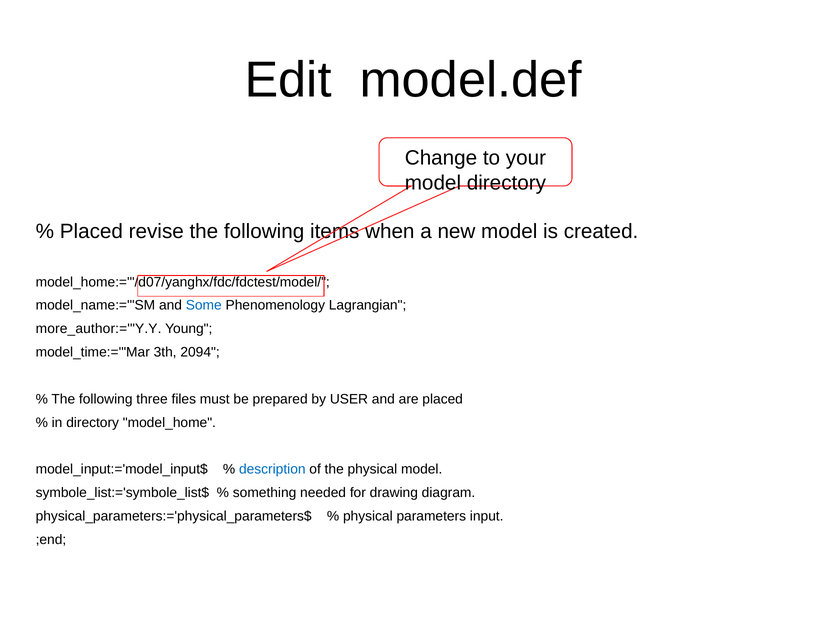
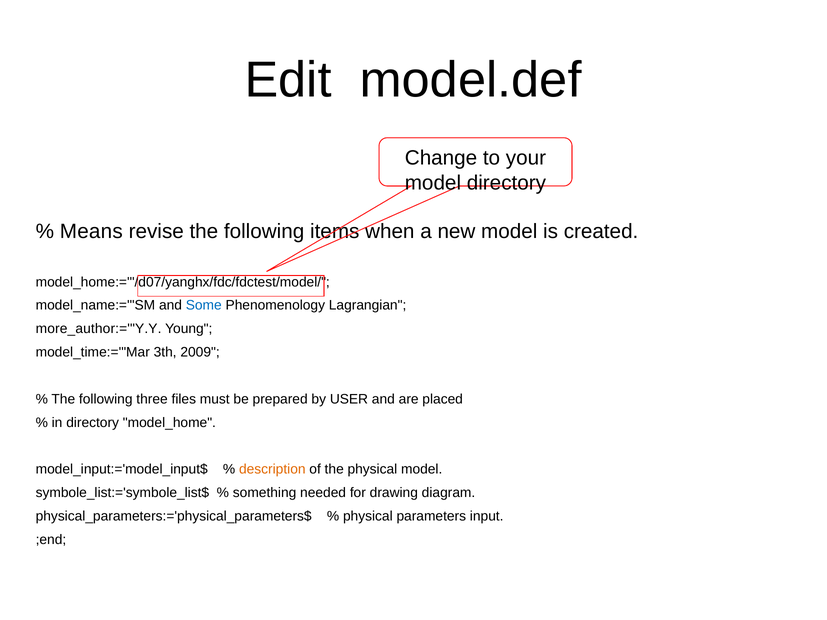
Placed at (91, 232): Placed -> Means
2094: 2094 -> 2009
description colour: blue -> orange
